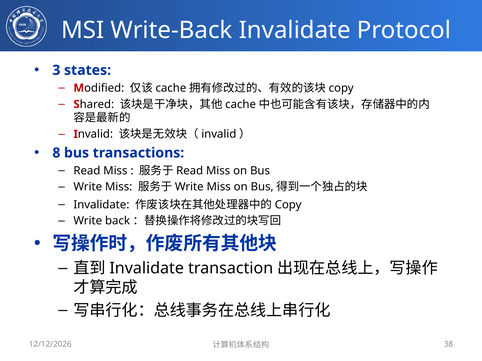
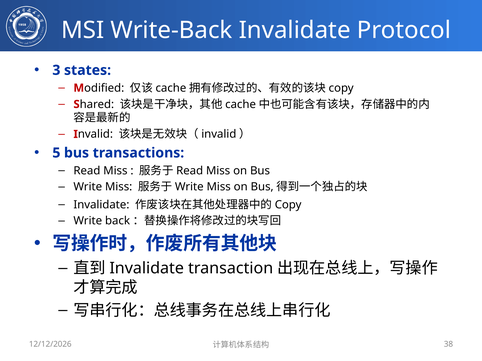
8: 8 -> 5
